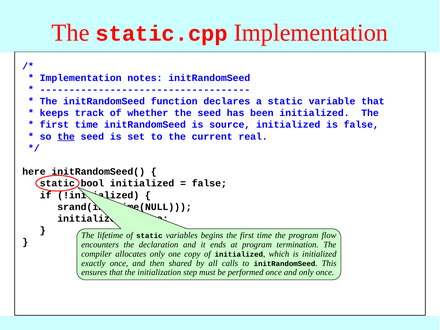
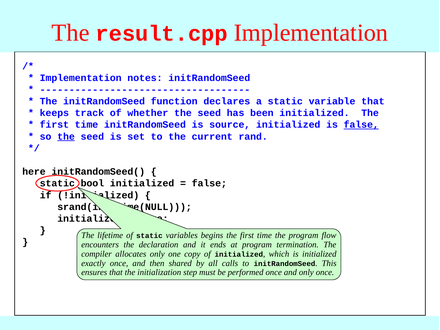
static.cpp: static.cpp -> result.cpp
false at (361, 125) underline: none -> present
real: real -> rand
